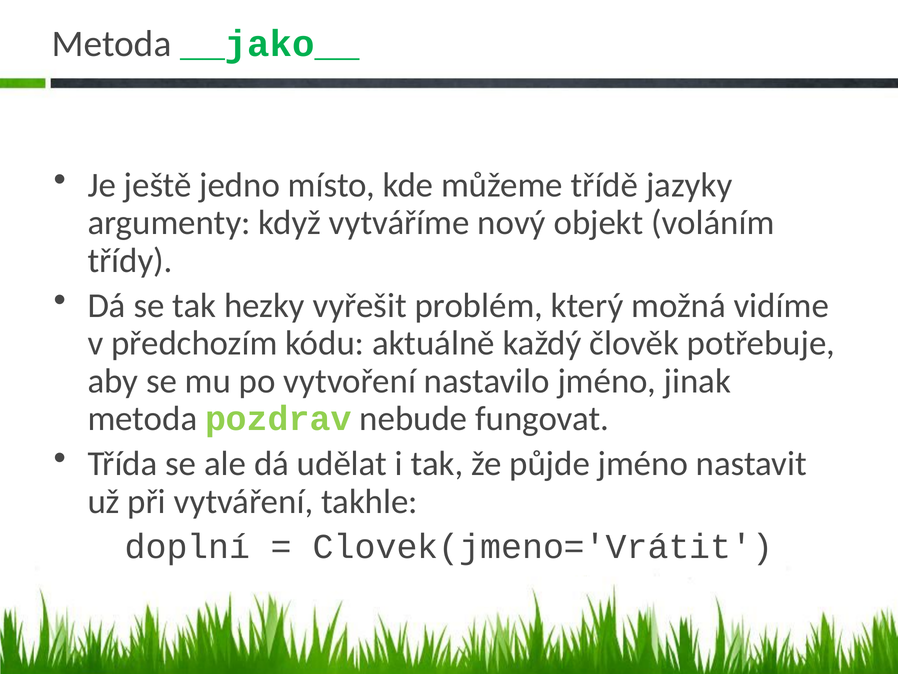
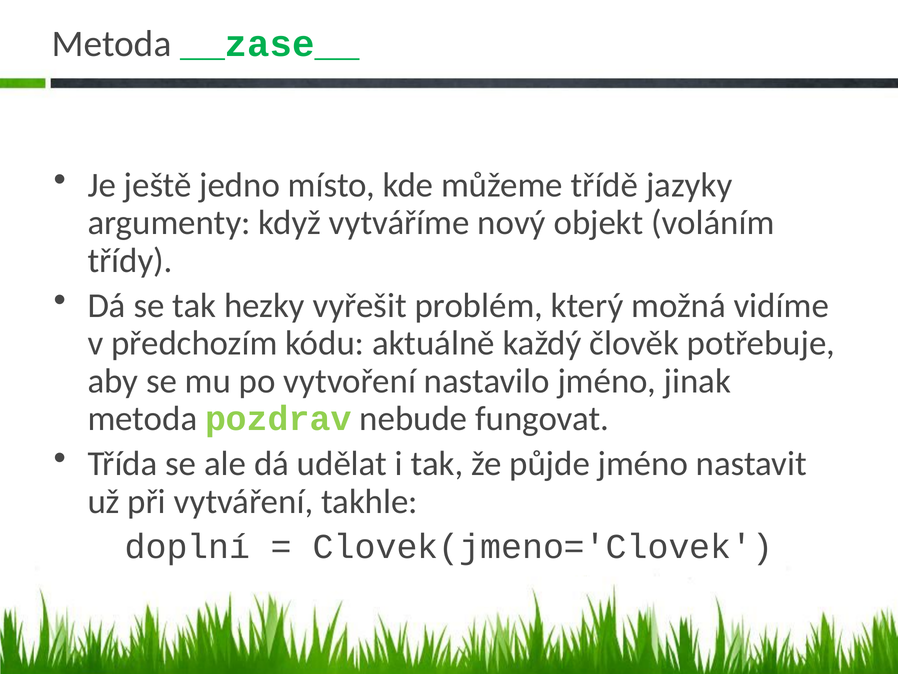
__jako__: __jako__ -> __zase__
Clovek(jmeno='Vrátit: Clovek(jmeno='Vrátit -> Clovek(jmeno='Clovek
